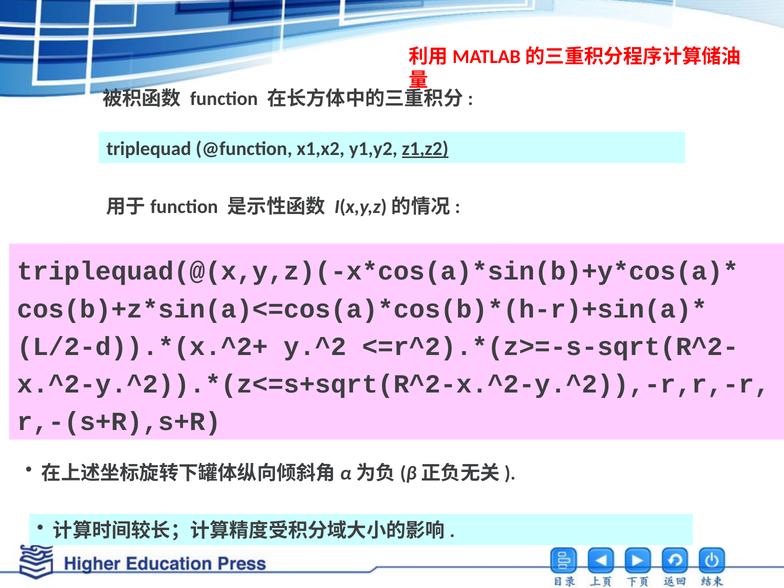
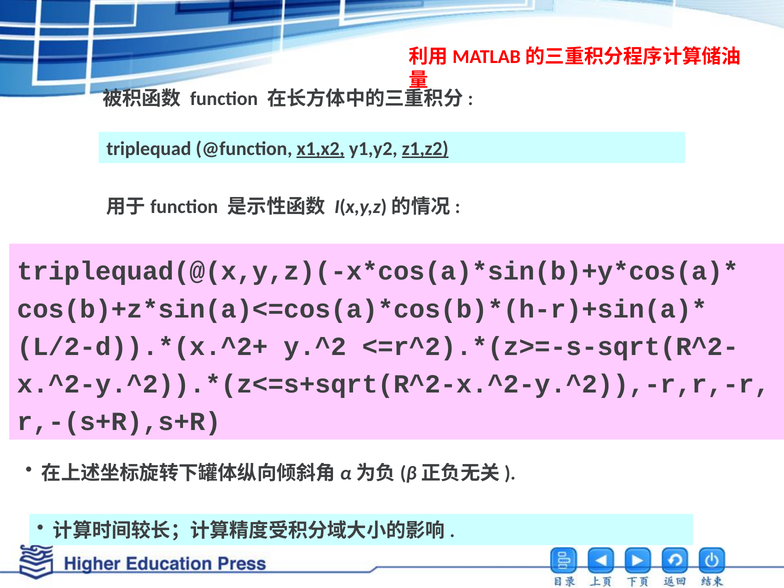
x1,x2 underline: none -> present
